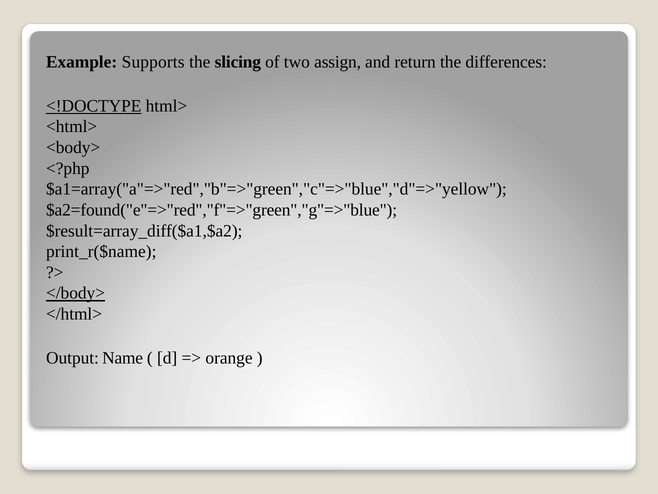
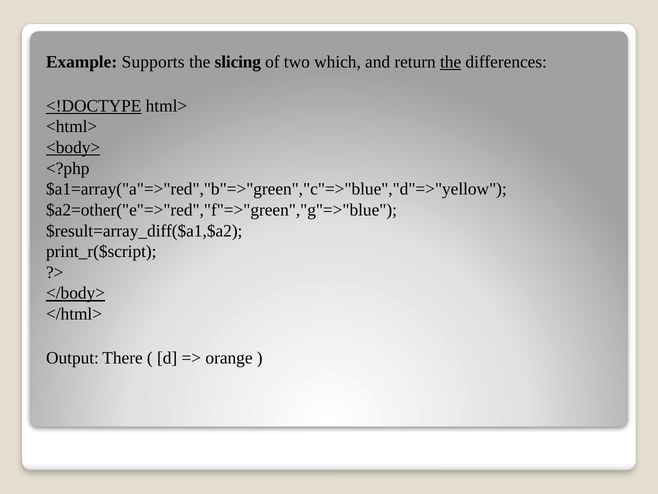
assign: assign -> which
the at (451, 62) underline: none -> present
<body> underline: none -> present
$a2=found("e"=>"red","f"=>"green","g"=>"blue: $a2=found("e"=>"red","f"=>"green","g"=>"blue -> $a2=other("e"=>"red","f"=>"green","g"=>"blue
print_r($name: print_r($name -> print_r($script
Name: Name -> There
